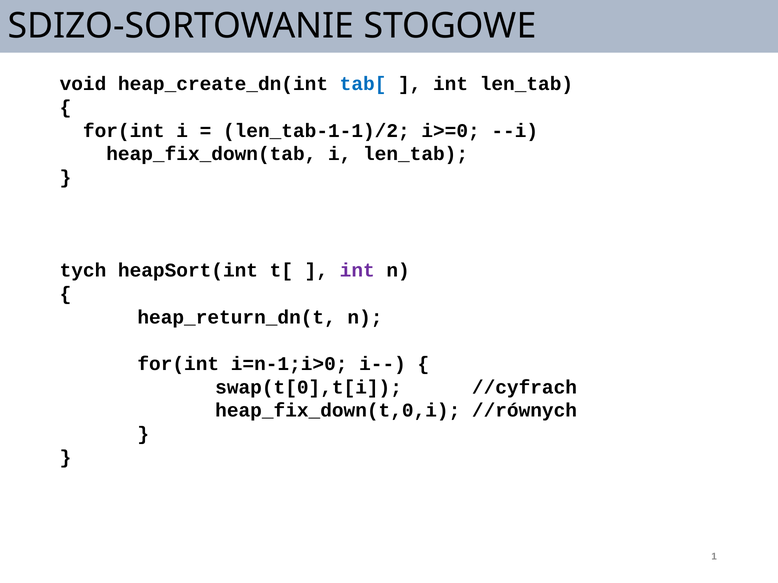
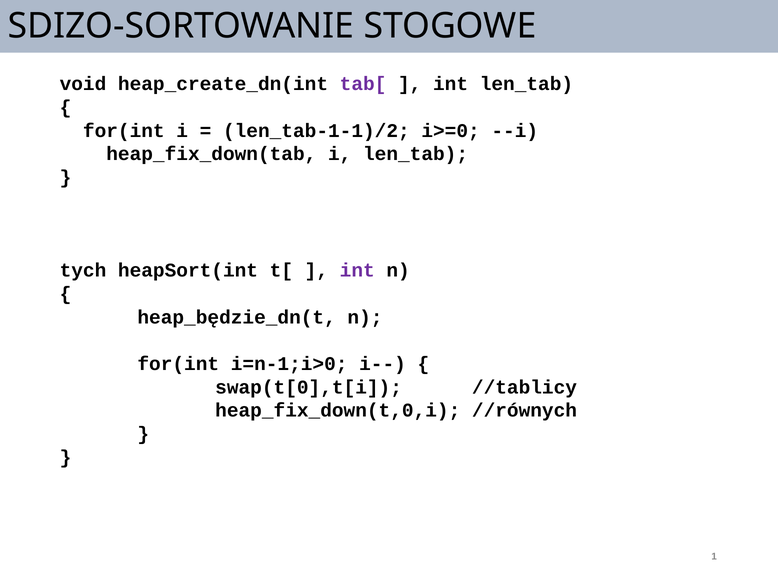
tab[ colour: blue -> purple
heap_return_dn(t: heap_return_dn(t -> heap_będzie_dn(t
//cyfrach: //cyfrach -> //tablicy
